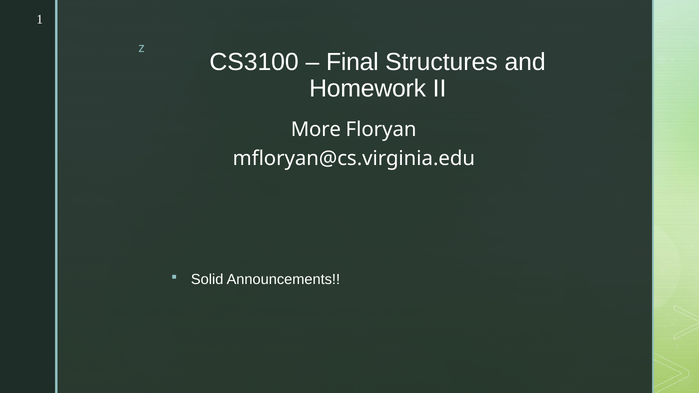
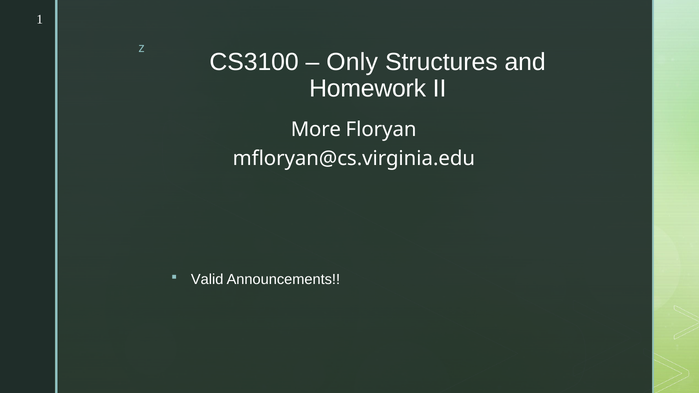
Final: Final -> Only
Solid: Solid -> Valid
